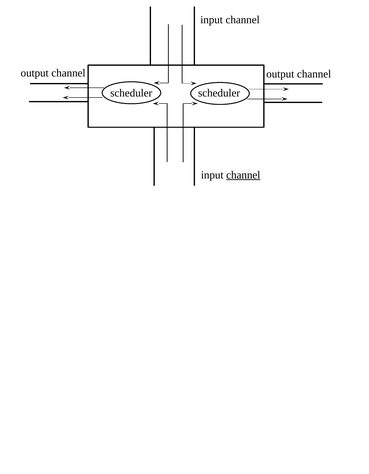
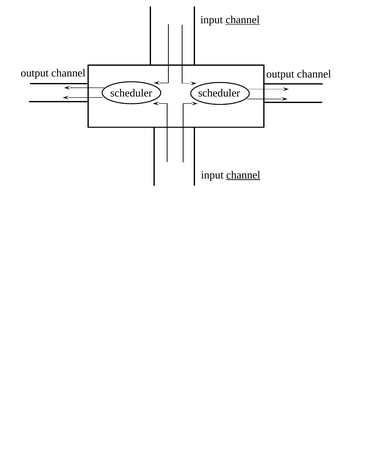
channel at (243, 20) underline: none -> present
